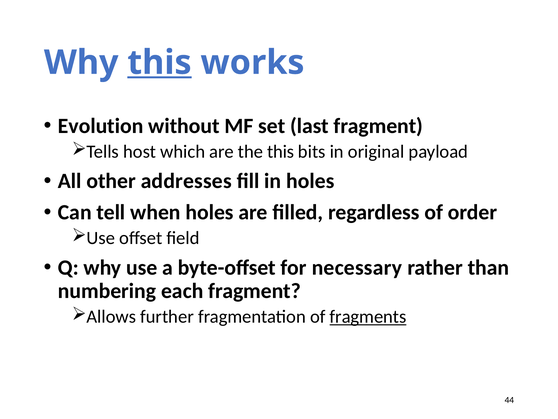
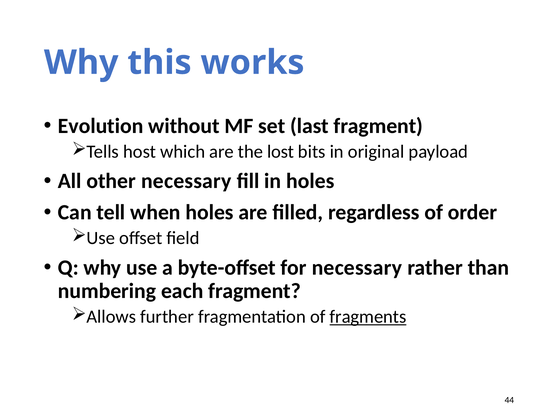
this at (159, 62) underline: present -> none
the this: this -> lost
other addresses: addresses -> necessary
